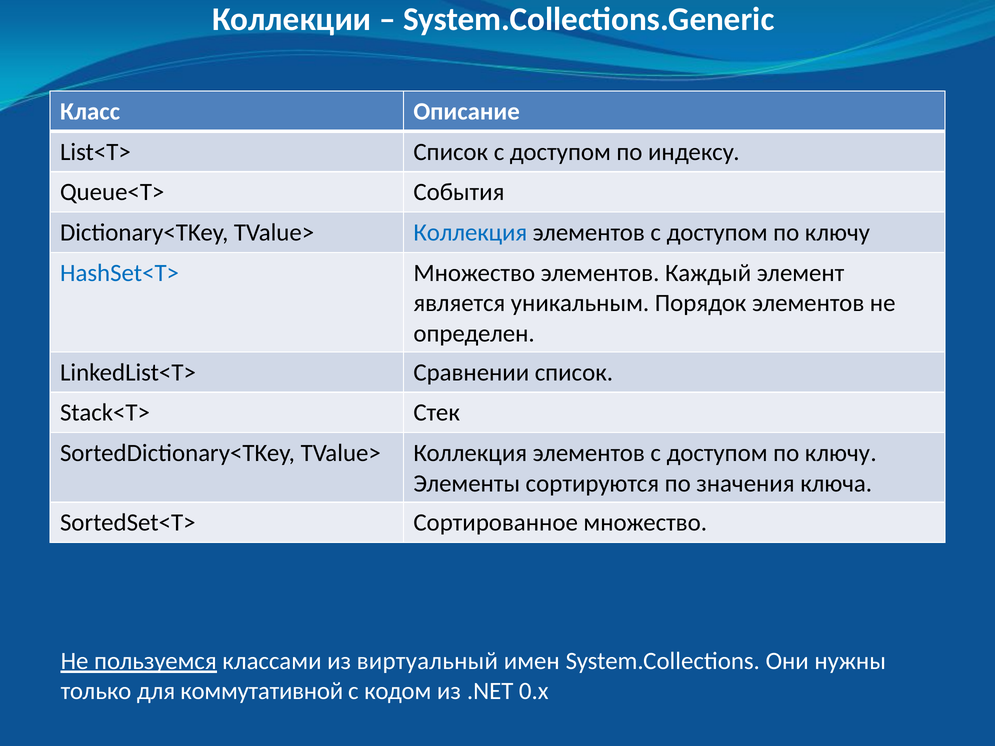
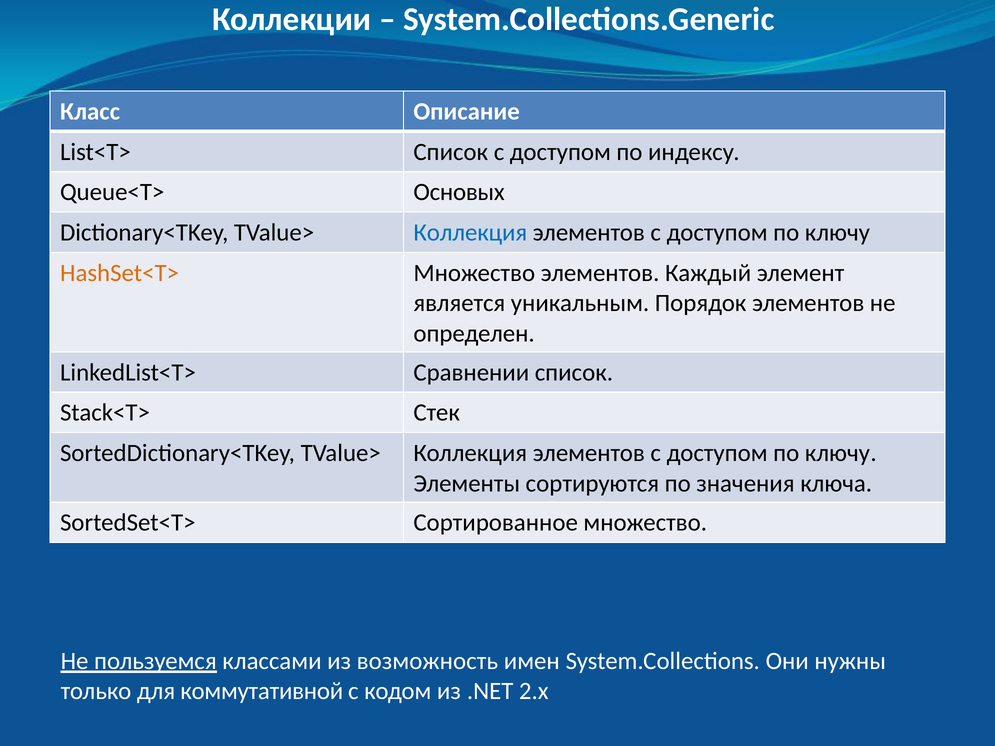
События: События -> Основых
HashSet<T> colour: blue -> orange
виртуальный: виртуальный -> возможность
0.x: 0.x -> 2.x
